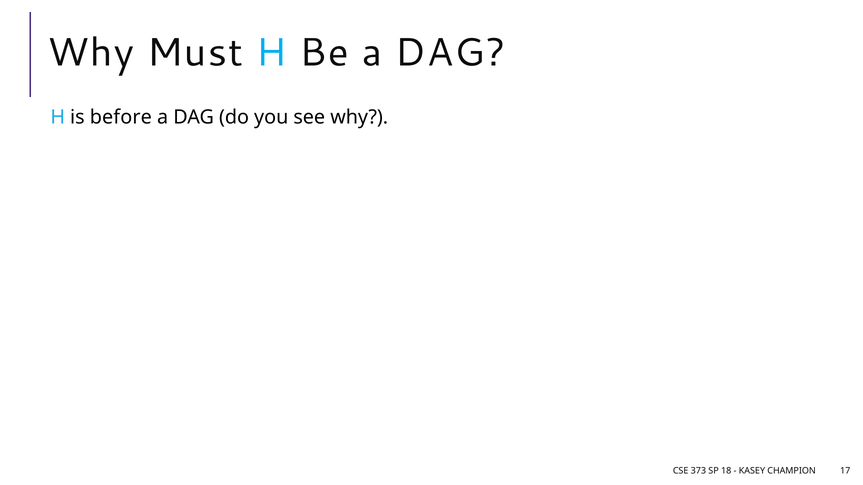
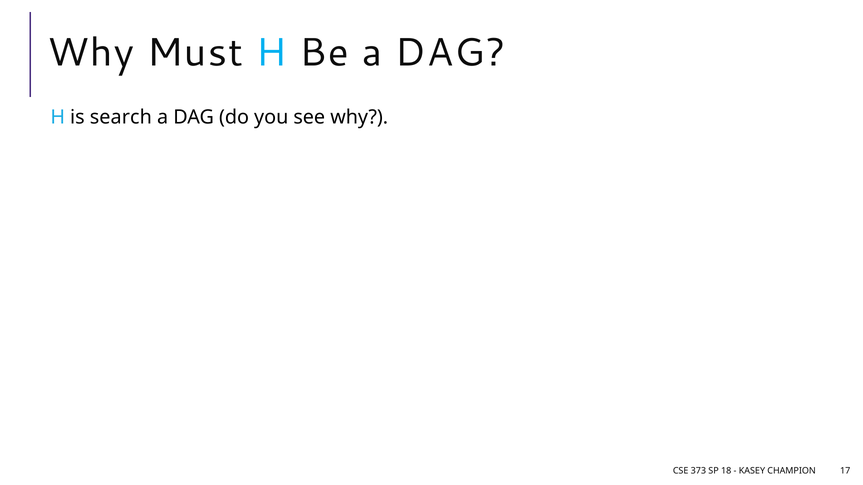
before: before -> search
